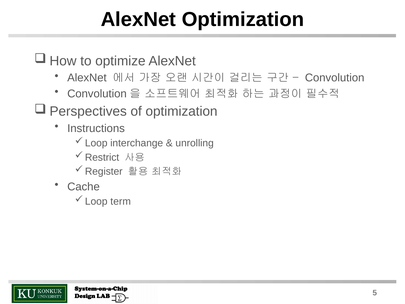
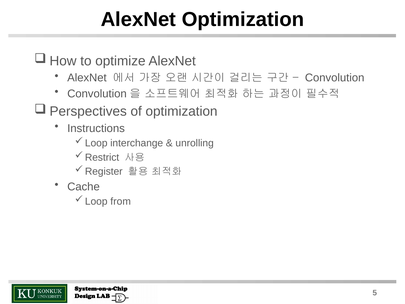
term: term -> from
